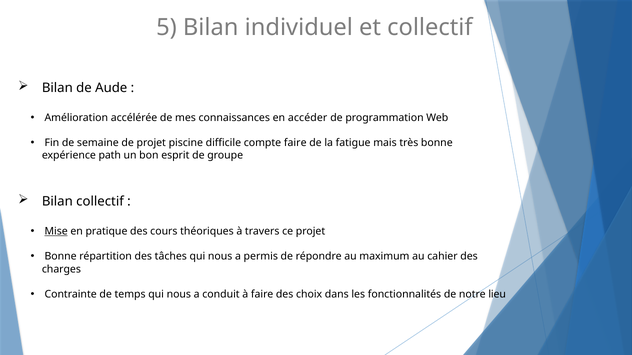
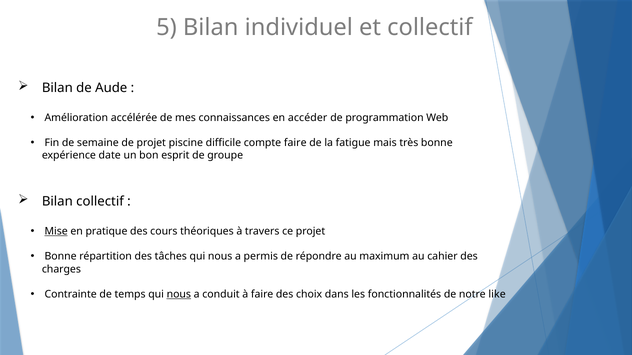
path: path -> date
nous at (179, 295) underline: none -> present
lieu: lieu -> like
